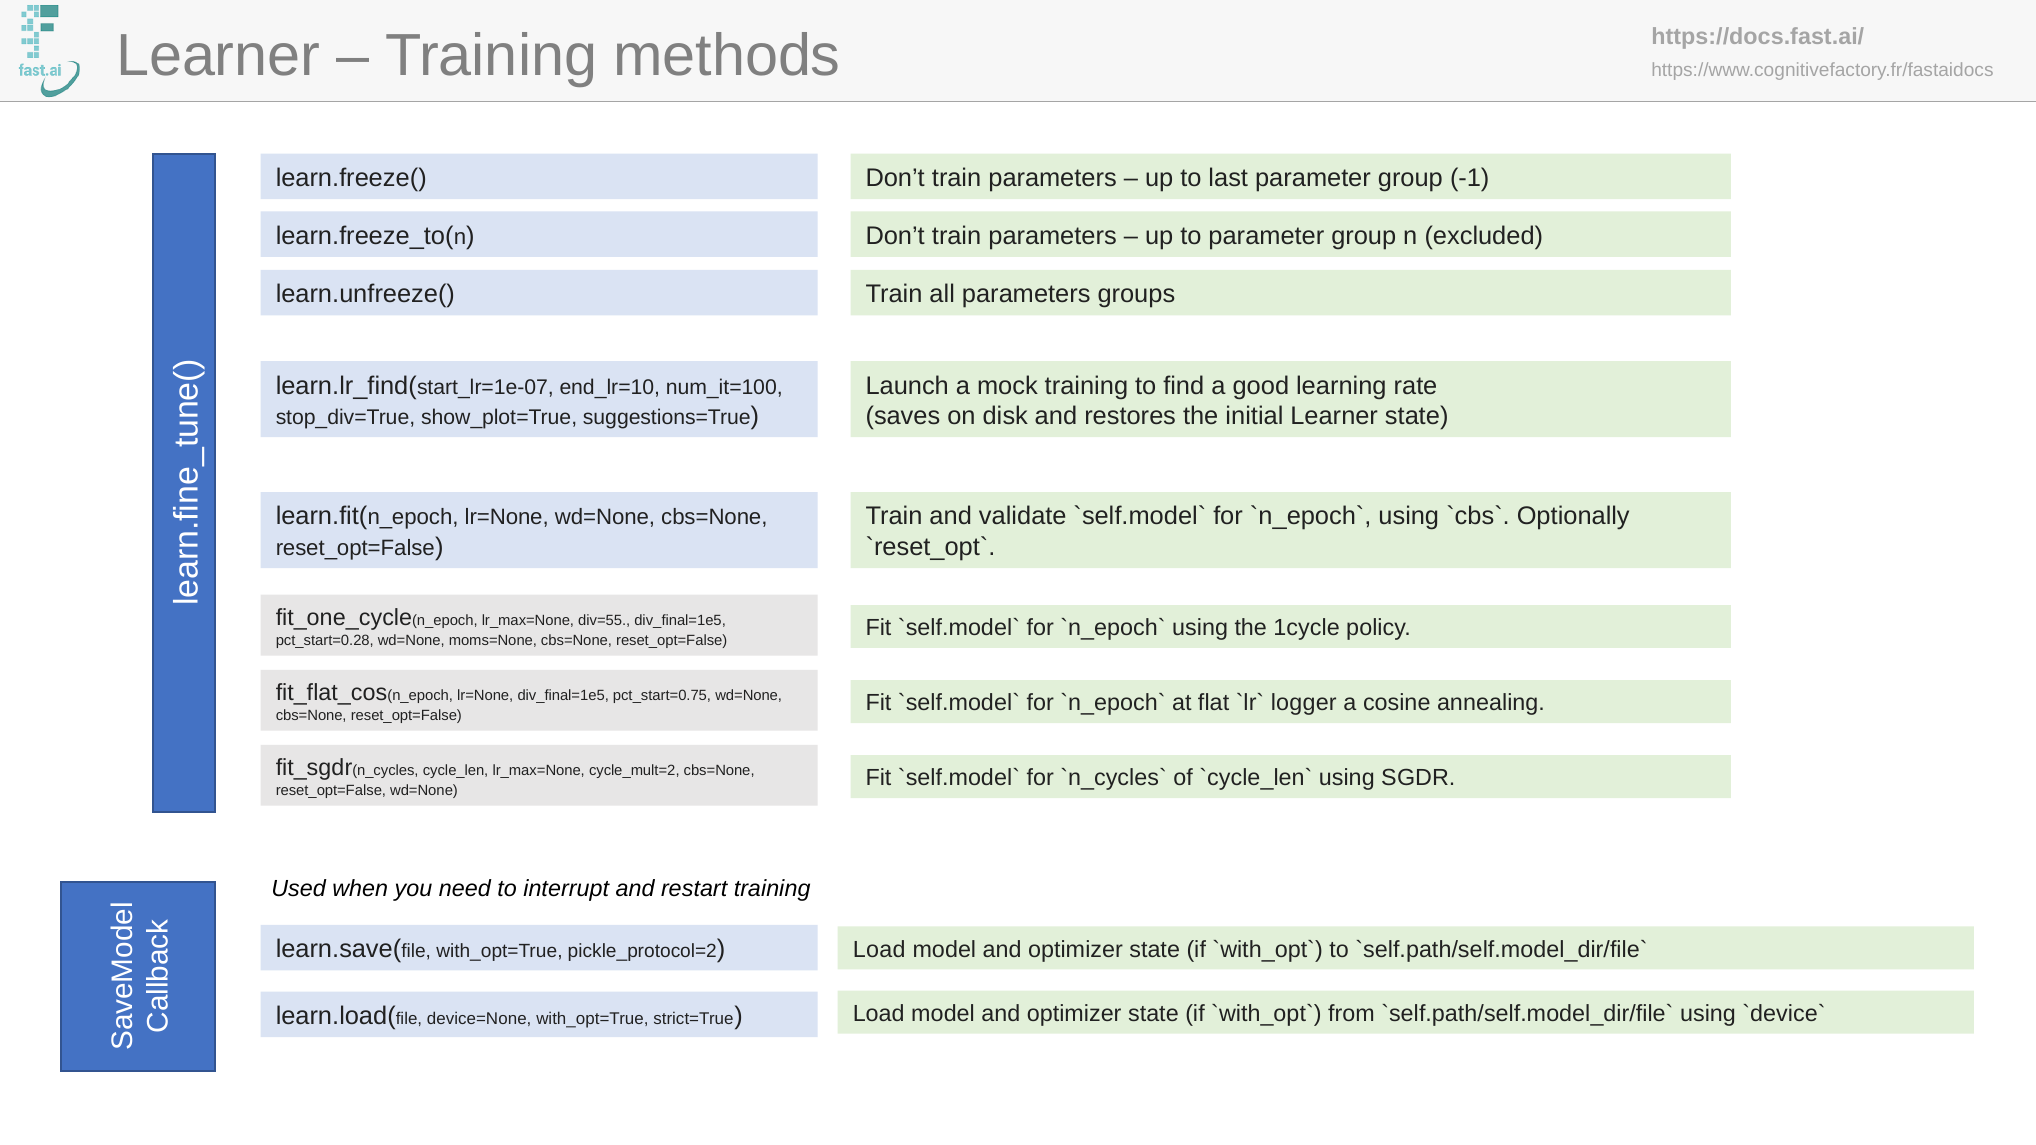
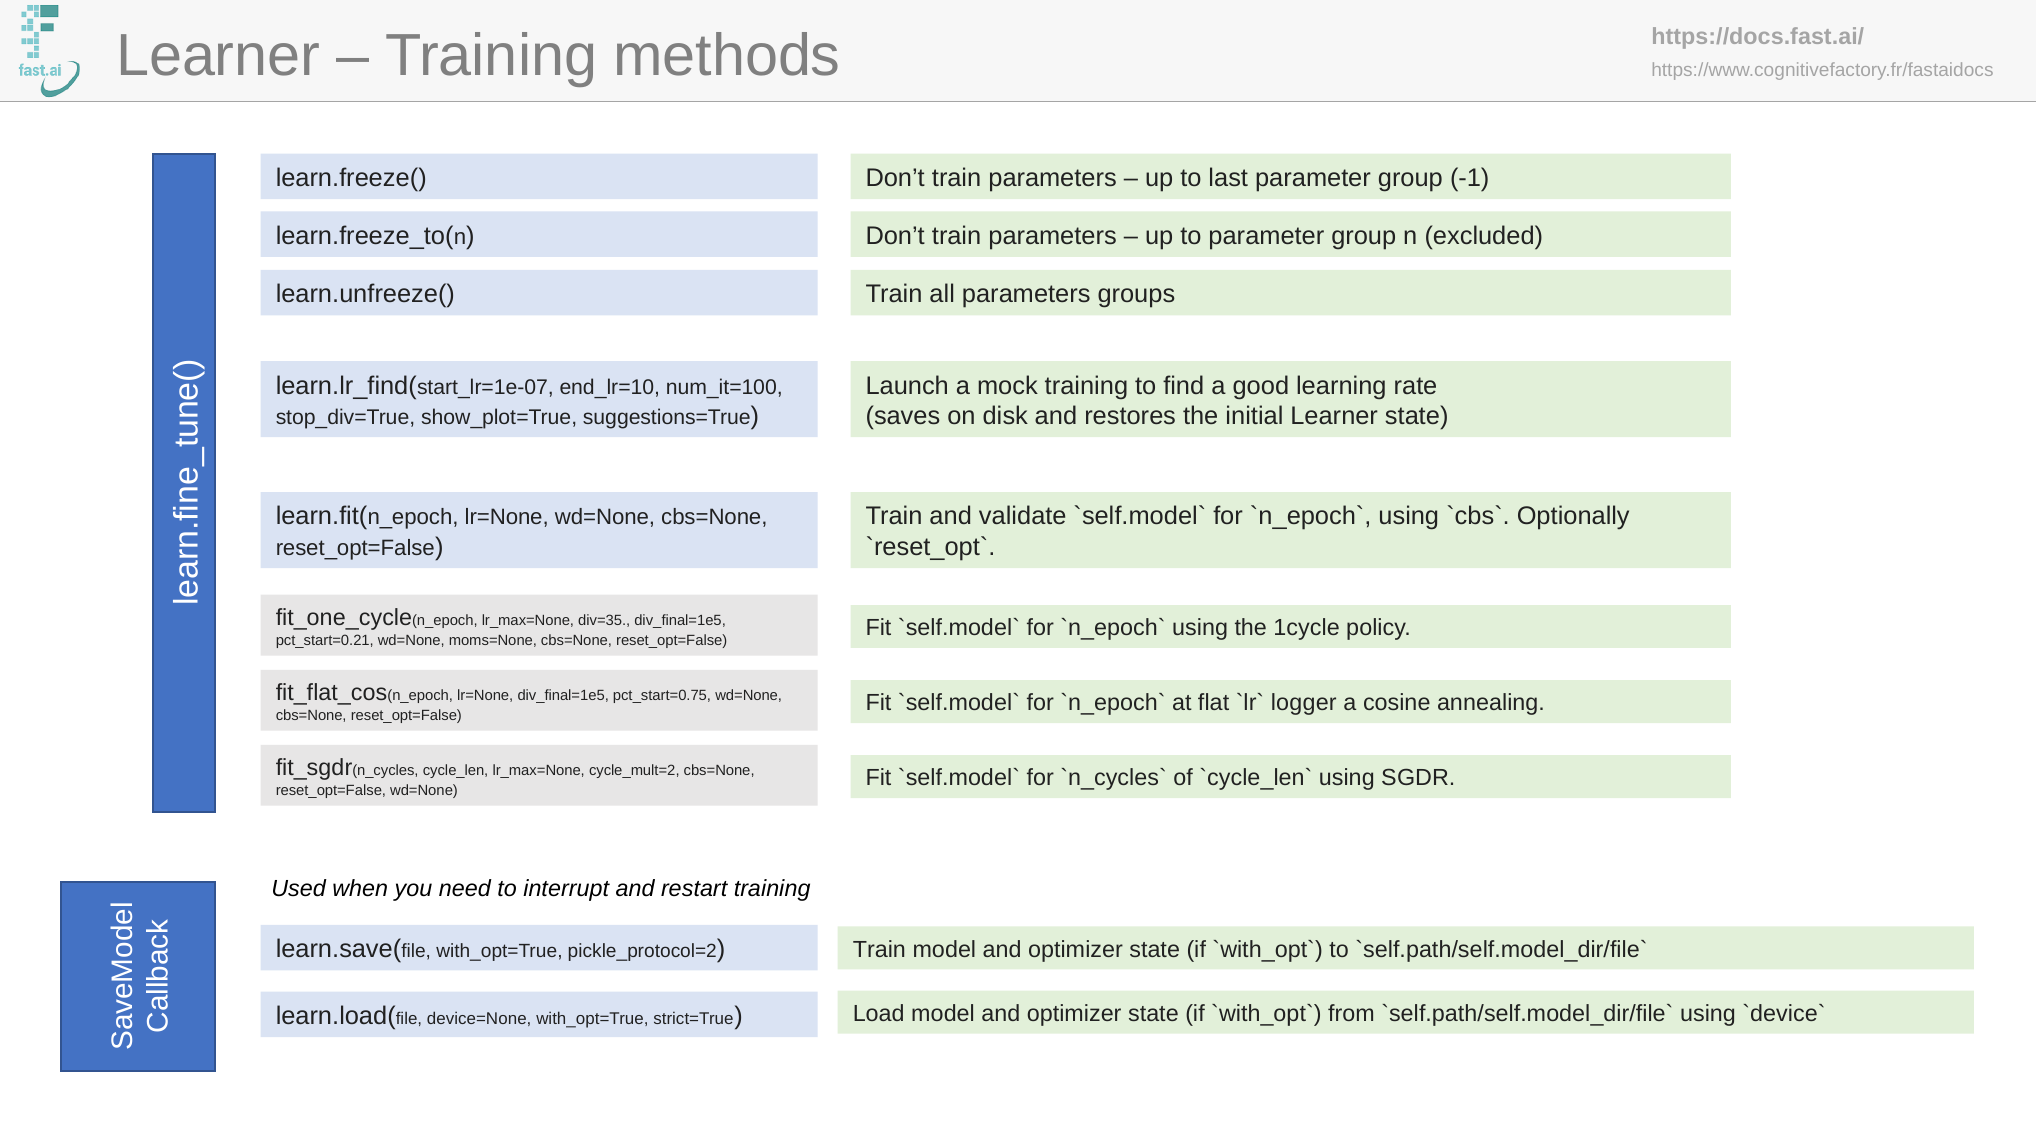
div=55: div=55 -> div=35
pct_start=0.28: pct_start=0.28 -> pct_start=0.21
Load at (879, 950): Load -> Train
